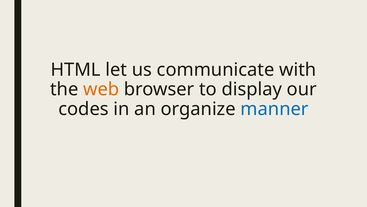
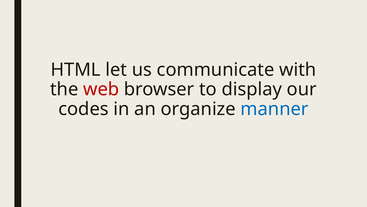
web colour: orange -> red
